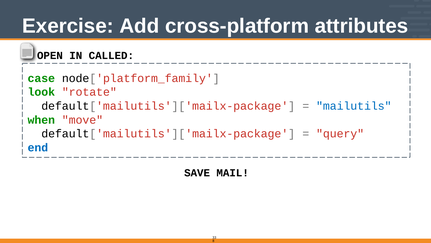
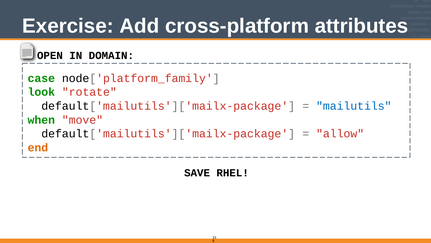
CALLED: CALLED -> DOMAIN
query: query -> allow
end colour: blue -> orange
MAIL: MAIL -> RHEL
